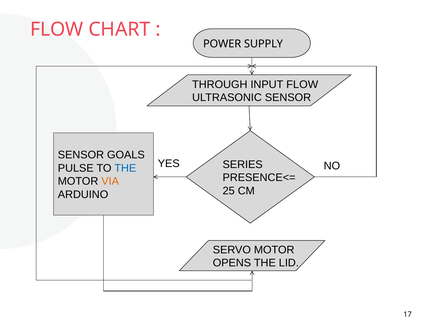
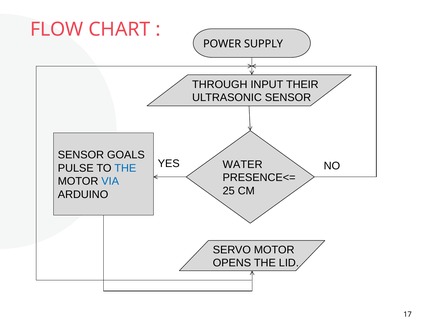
INPUT FLOW: FLOW -> THEIR
SERIES: SERIES -> WATER
VIA colour: orange -> blue
